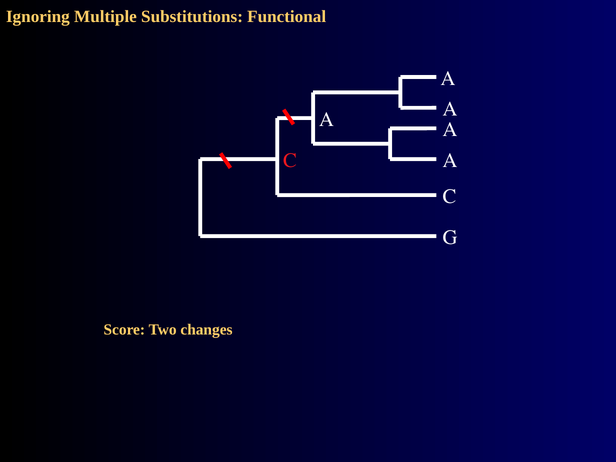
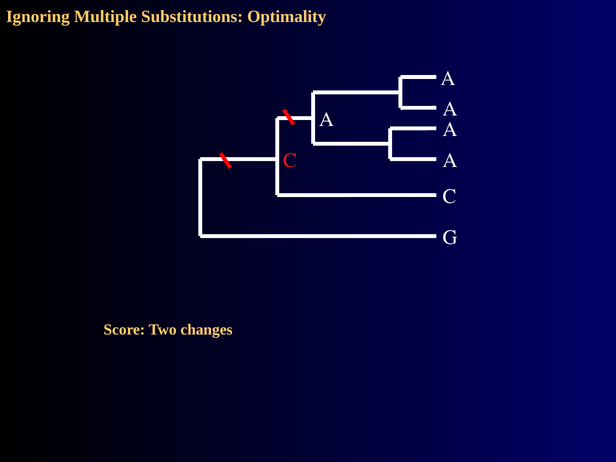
Functional: Functional -> Optimality
